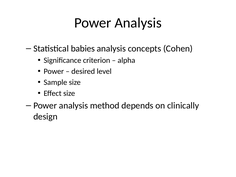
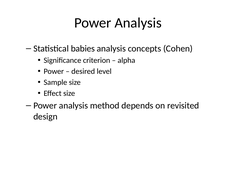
clinically: clinically -> revisited
